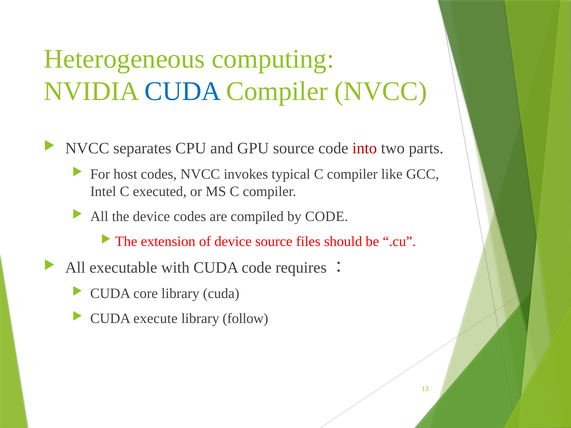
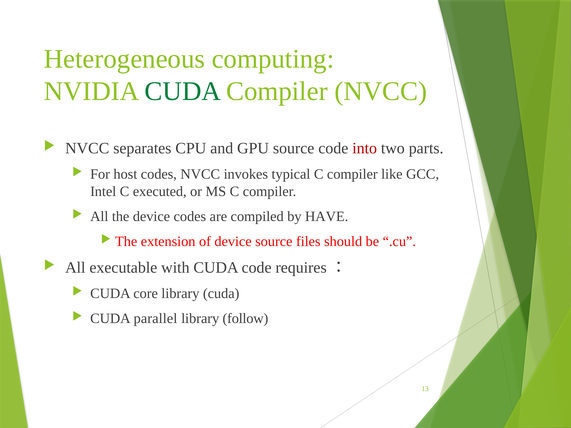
CUDA at (183, 91) colour: blue -> green
by CODE: CODE -> HAVE
execute: execute -> parallel
